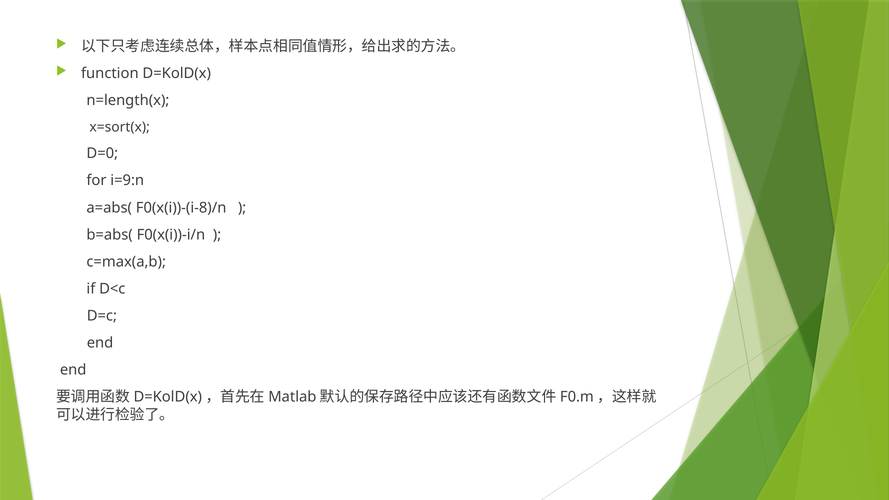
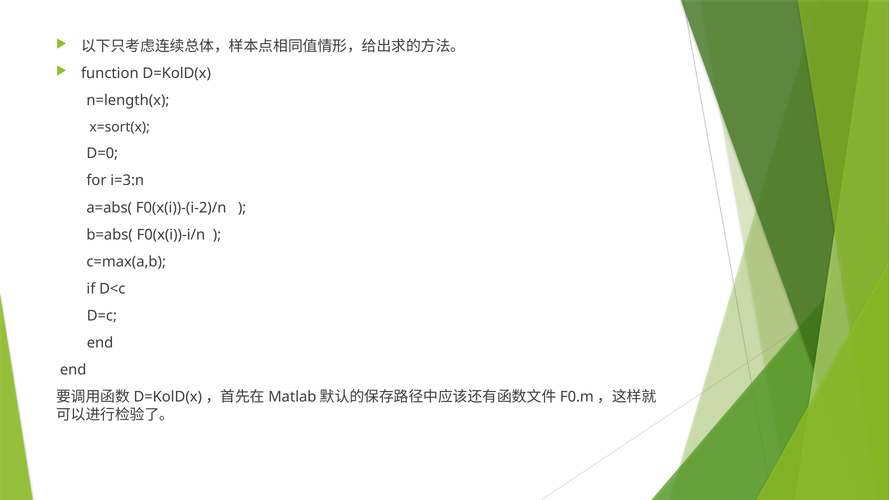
i=9:n: i=9:n -> i=3:n
F0(x(i))-(i-8)/n: F0(x(i))-(i-8)/n -> F0(x(i))-(i-2)/n
